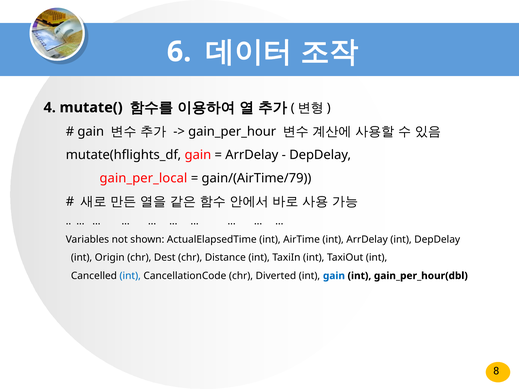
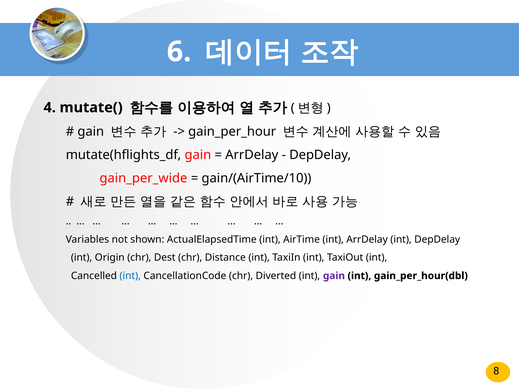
gain_per_local: gain_per_local -> gain_per_wide
gain/(AirTime/79: gain/(AirTime/79 -> gain/(AirTime/10
gain at (334, 276) colour: blue -> purple
